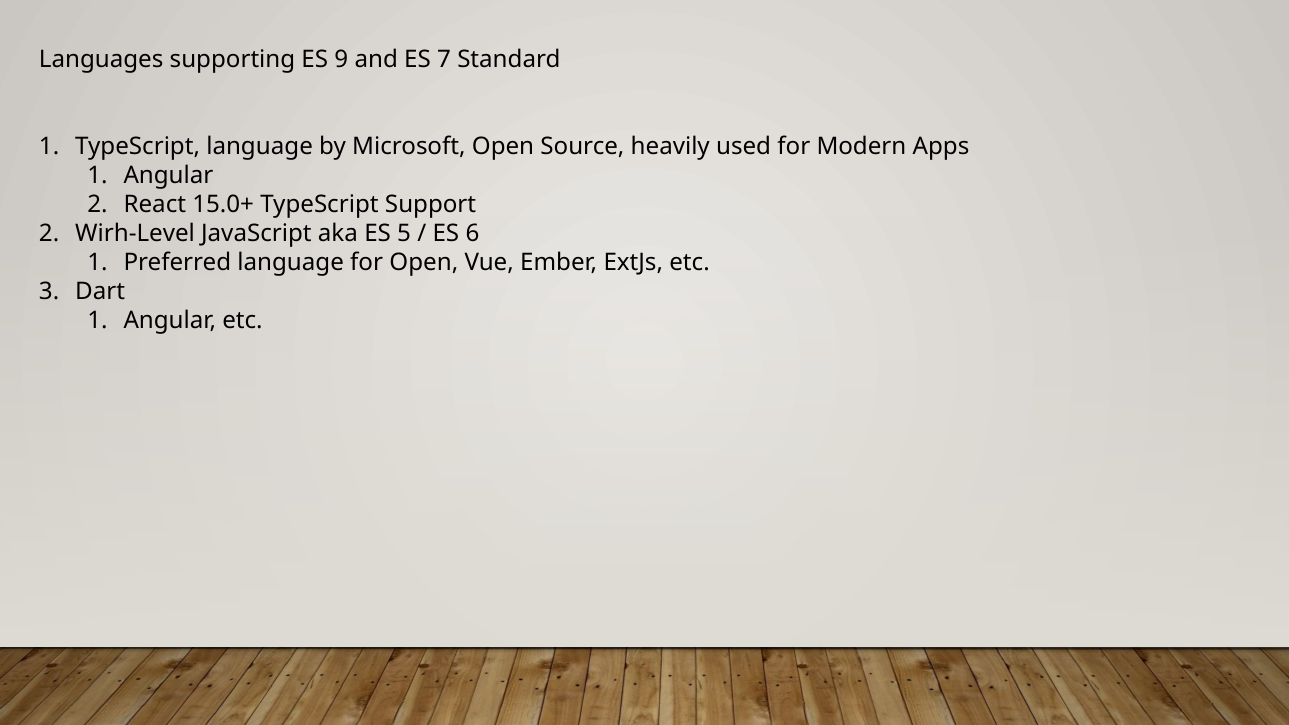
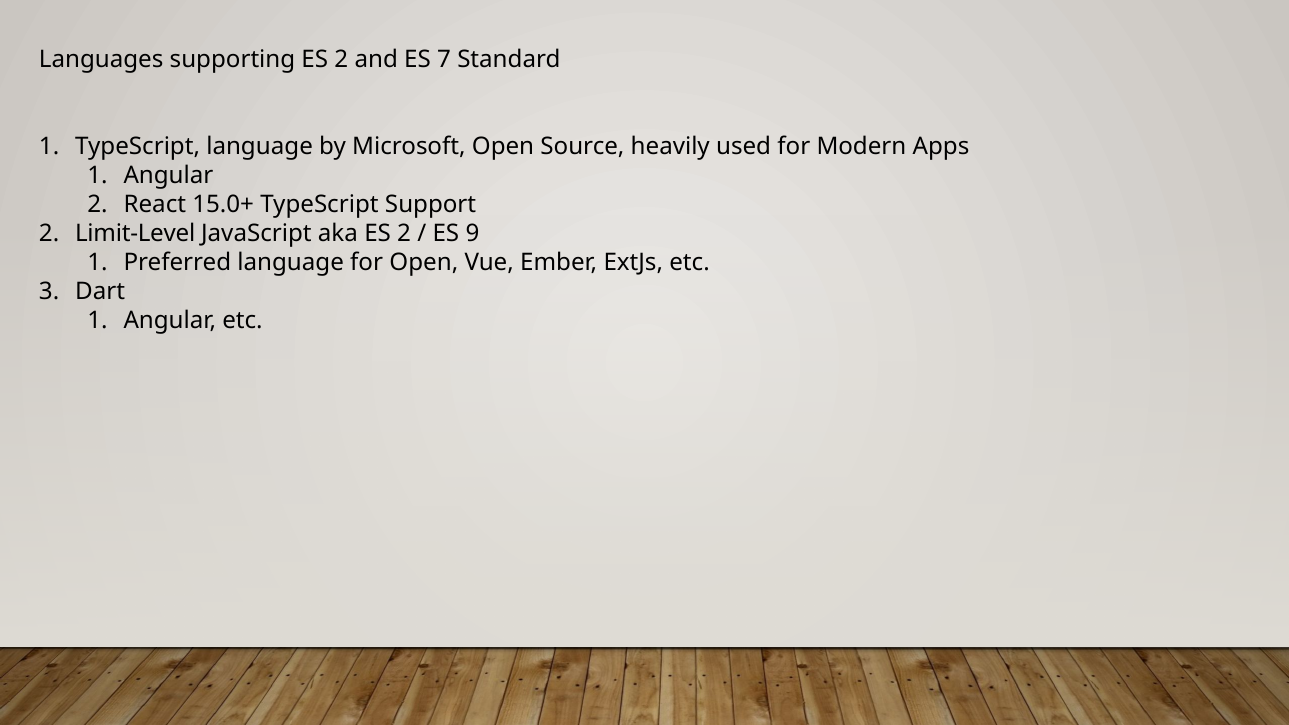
supporting ES 9: 9 -> 2
Wirh-Level: Wirh-Level -> Limit-Level
aka ES 5: 5 -> 2
6: 6 -> 9
